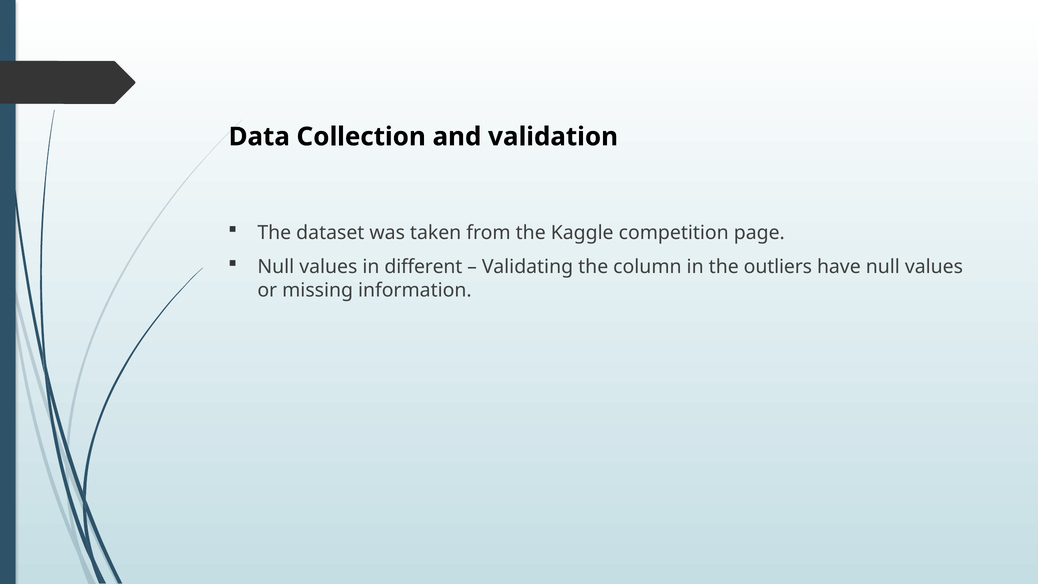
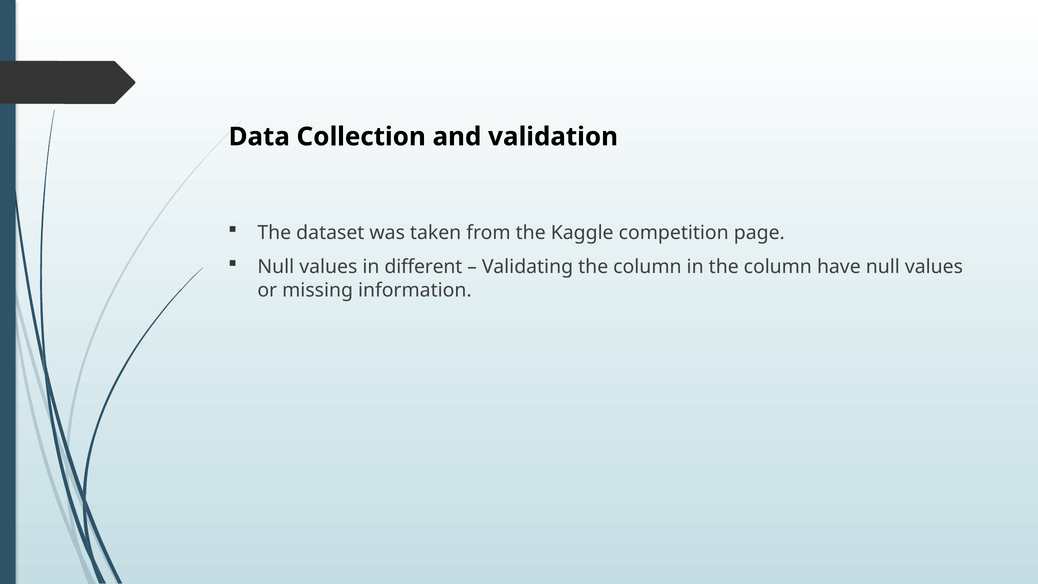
in the outliers: outliers -> column
